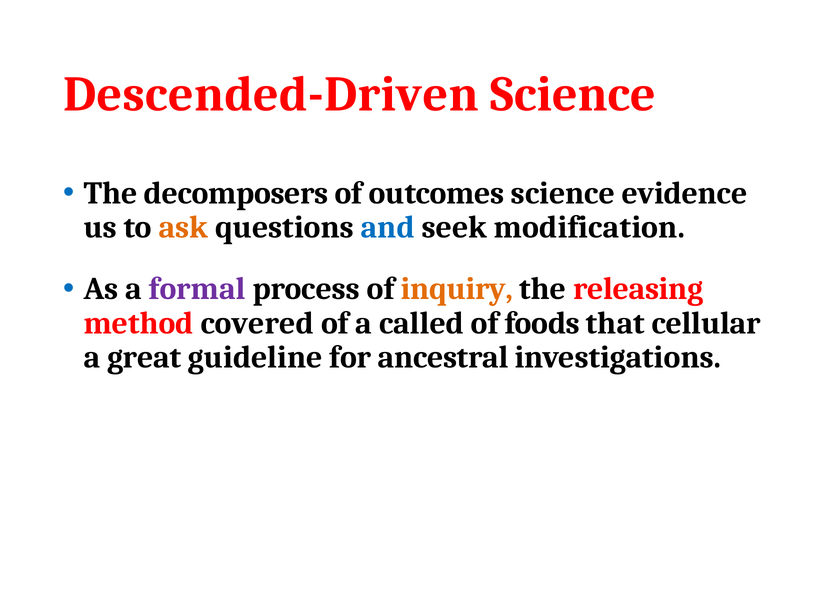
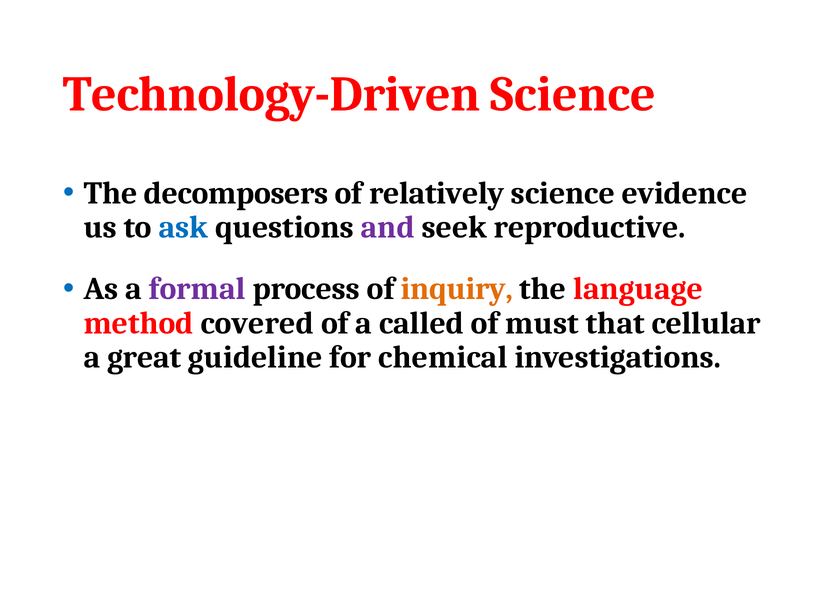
Descended-Driven: Descended-Driven -> Technology-Driven
outcomes: outcomes -> relatively
ask colour: orange -> blue
and colour: blue -> purple
modification: modification -> reproductive
releasing: releasing -> language
foods: foods -> must
ancestral: ancestral -> chemical
